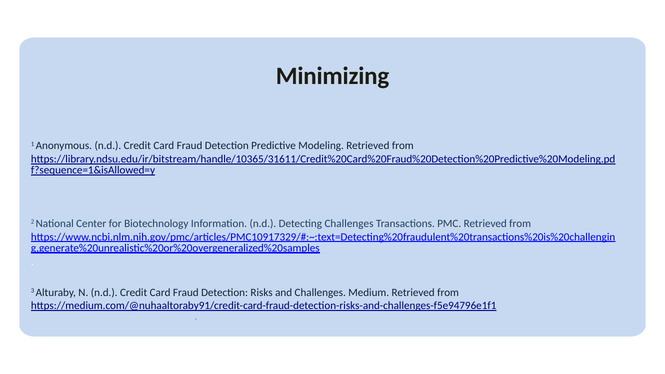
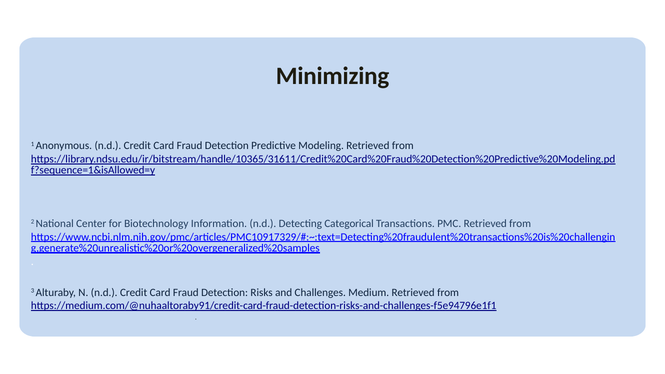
Detecting Challenges: Challenges -> Categorical
